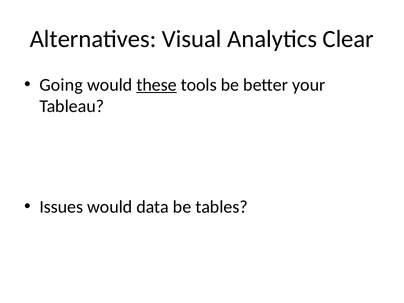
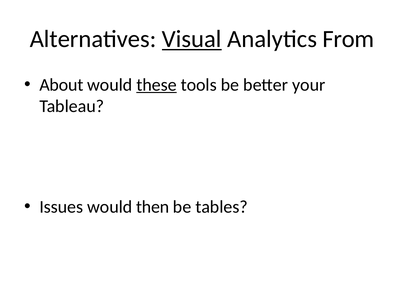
Visual underline: none -> present
Clear: Clear -> From
Going: Going -> About
data: data -> then
